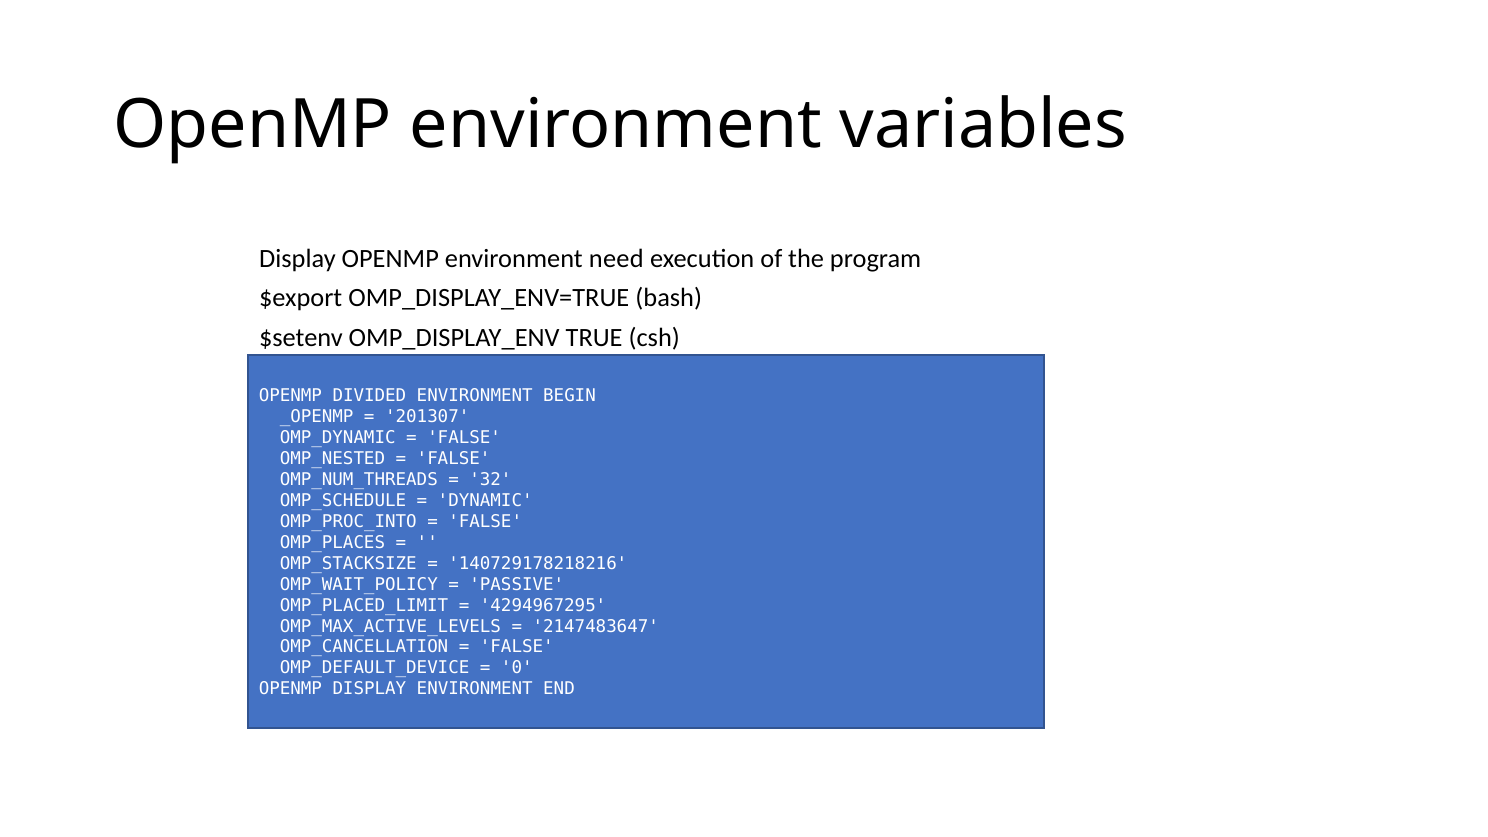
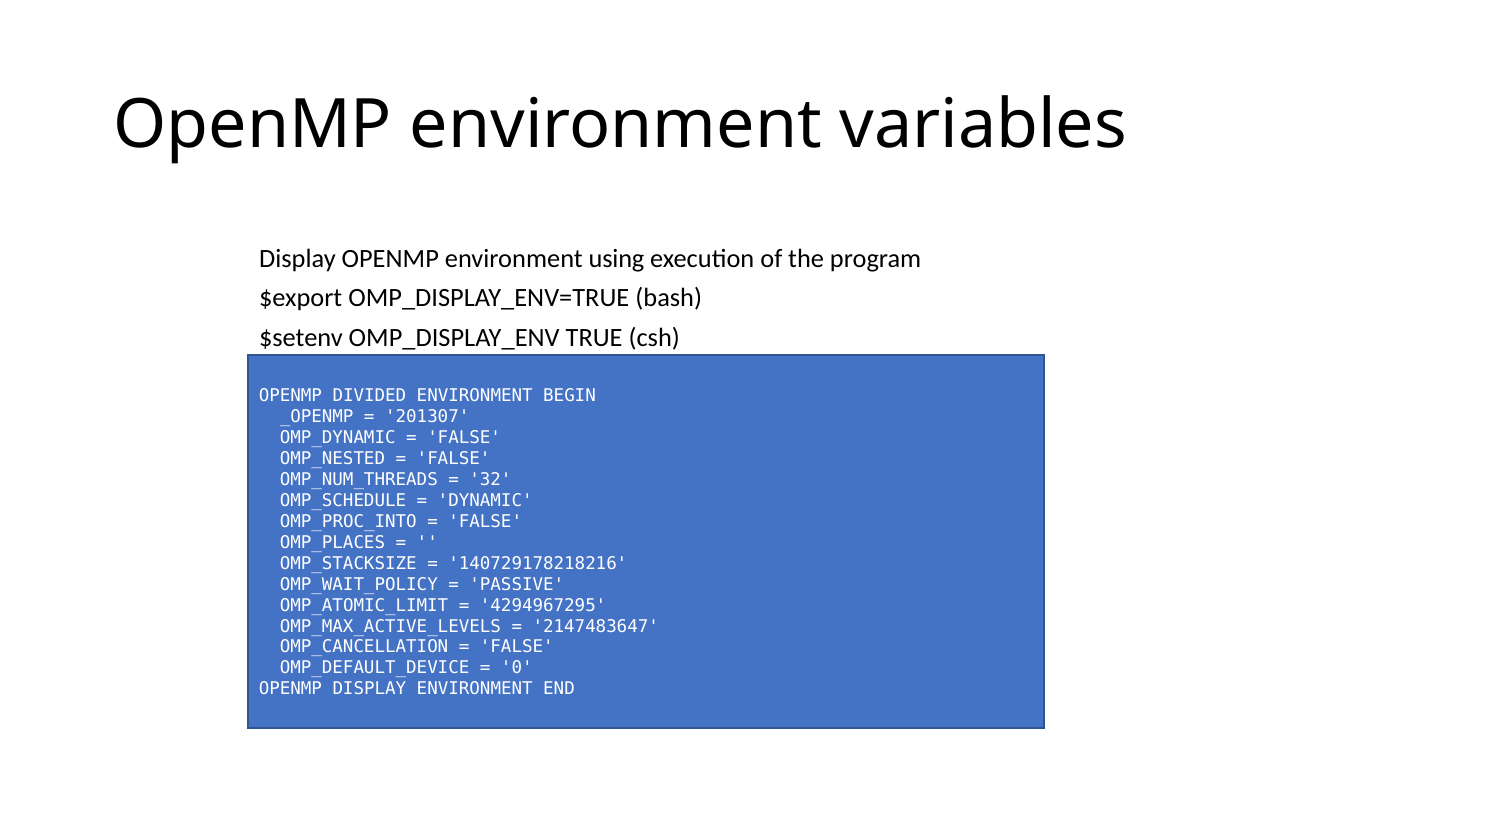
need: need -> using
OMP_PLACED_LIMIT: OMP_PLACED_LIMIT -> OMP_ATOMIC_LIMIT
